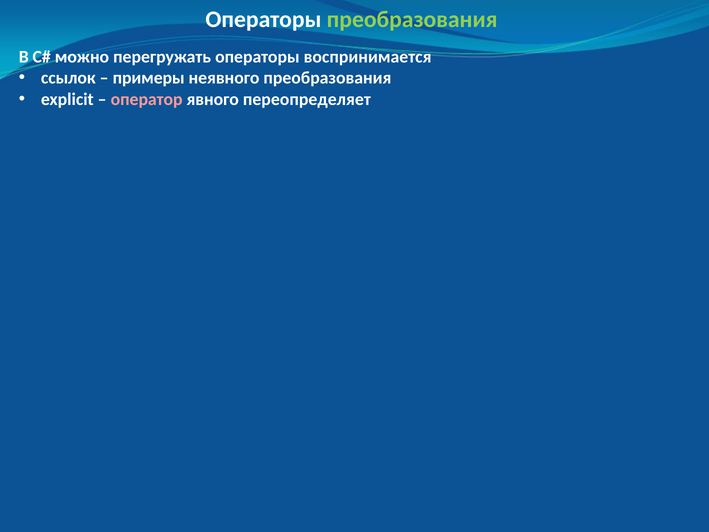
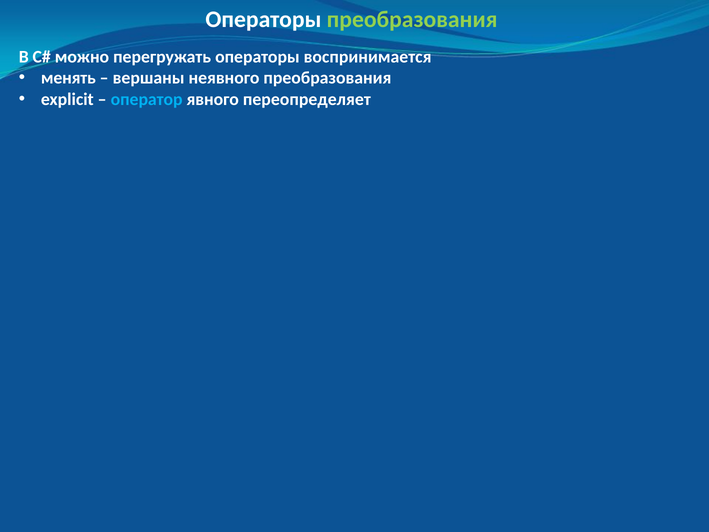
ссылок: ссылок -> менять
примеры: примеры -> вершаны
оператор colour: pink -> light blue
